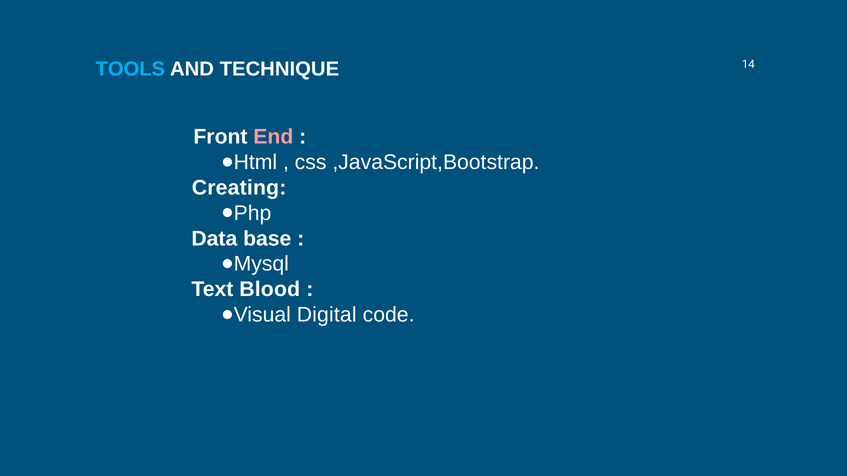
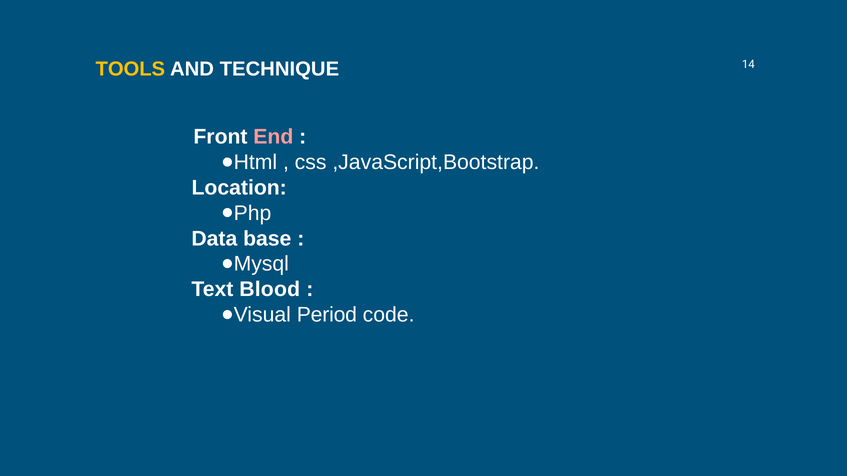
TOOLS colour: light blue -> yellow
Creating: Creating -> Location
Digital: Digital -> Period
